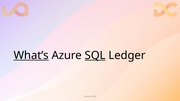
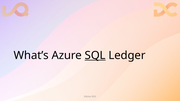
What’s underline: present -> none
